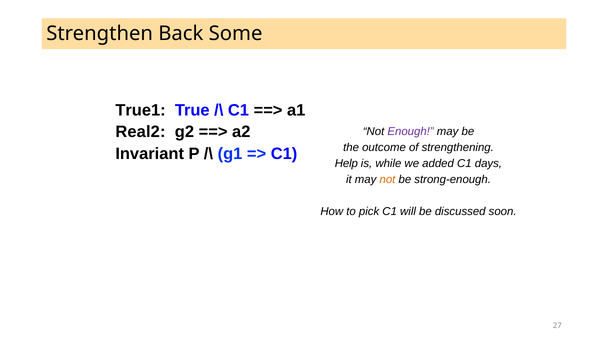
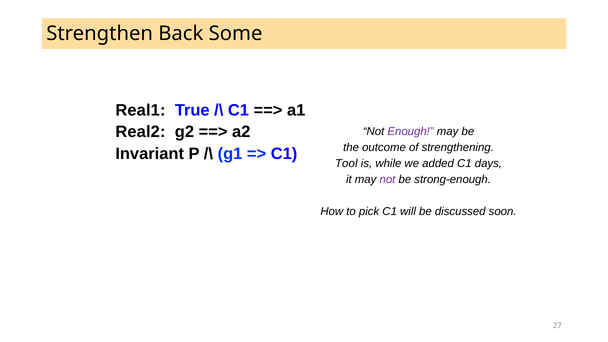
True1: True1 -> Real1
Help: Help -> Tool
not at (387, 179) colour: orange -> purple
